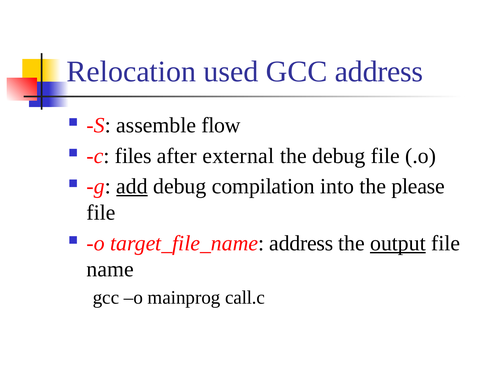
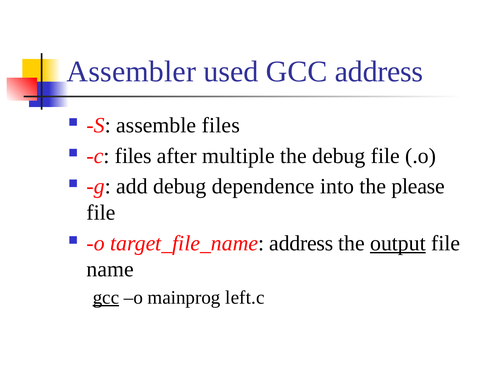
Relocation: Relocation -> Assembler
assemble flow: flow -> files
external: external -> multiple
add underline: present -> none
compilation: compilation -> dependence
gcc at (106, 297) underline: none -> present
call.c: call.c -> left.c
